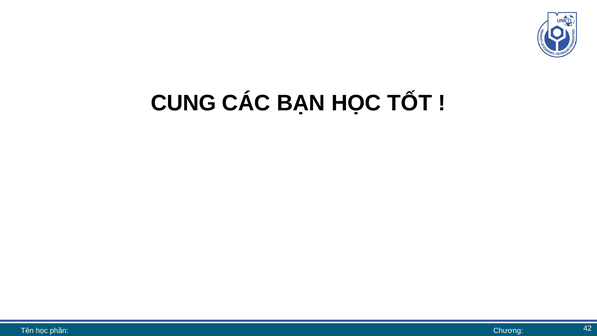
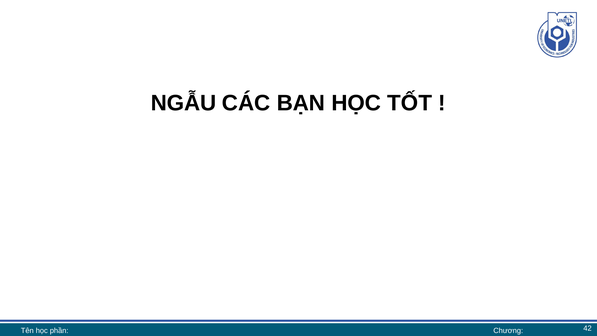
CUNG: CUNG -> NGẪU
